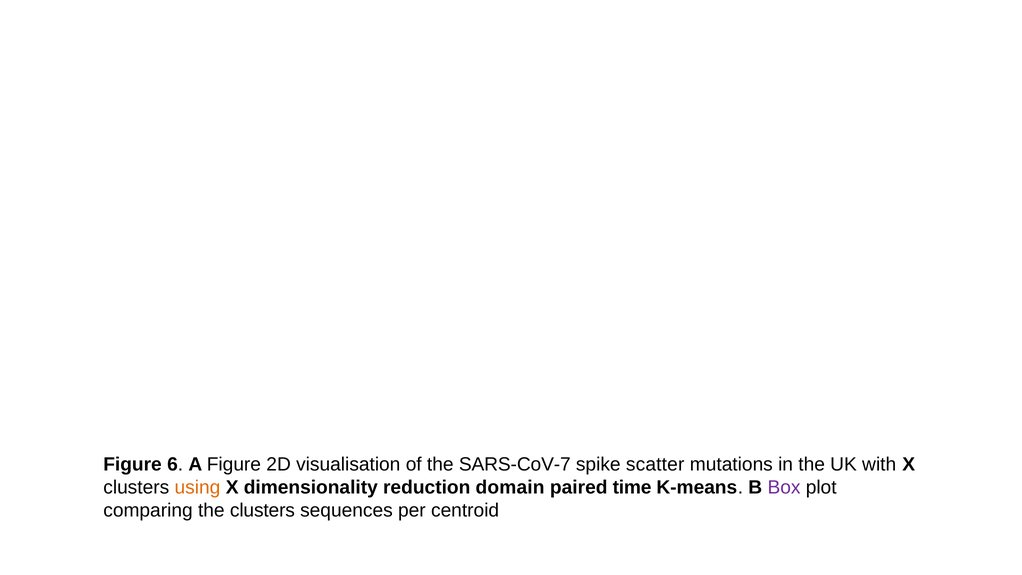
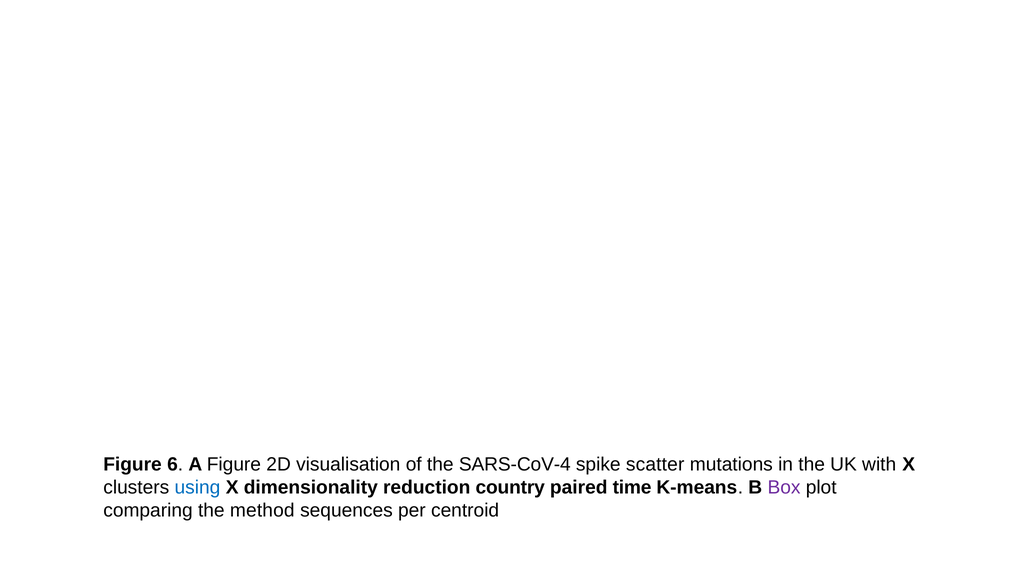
SARS-CoV-7: SARS-CoV-7 -> SARS-CoV-4
using colour: orange -> blue
domain: domain -> country
the clusters: clusters -> method
